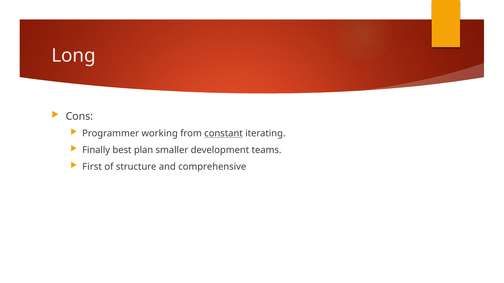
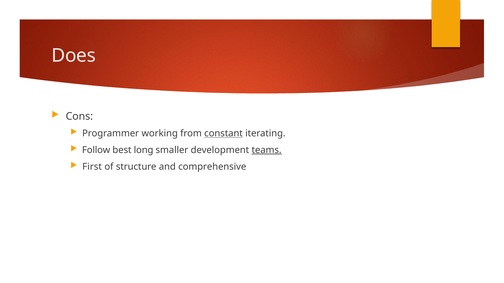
Long: Long -> Does
Finally: Finally -> Follow
plan: plan -> long
teams underline: none -> present
